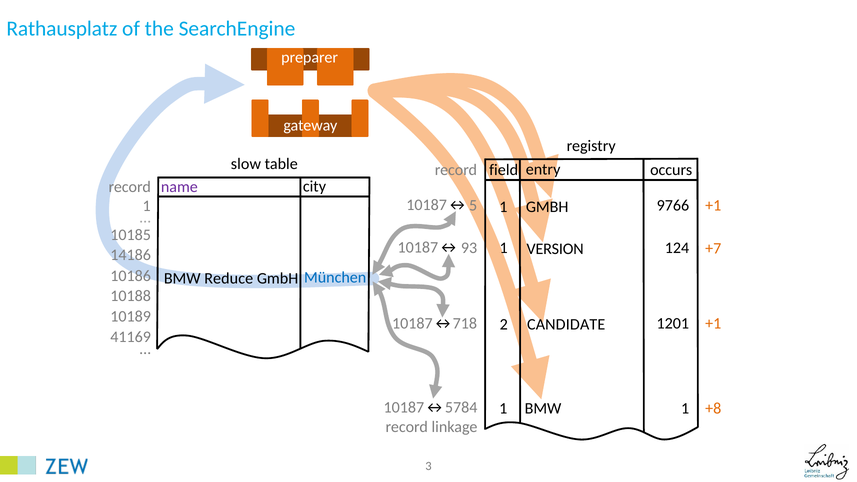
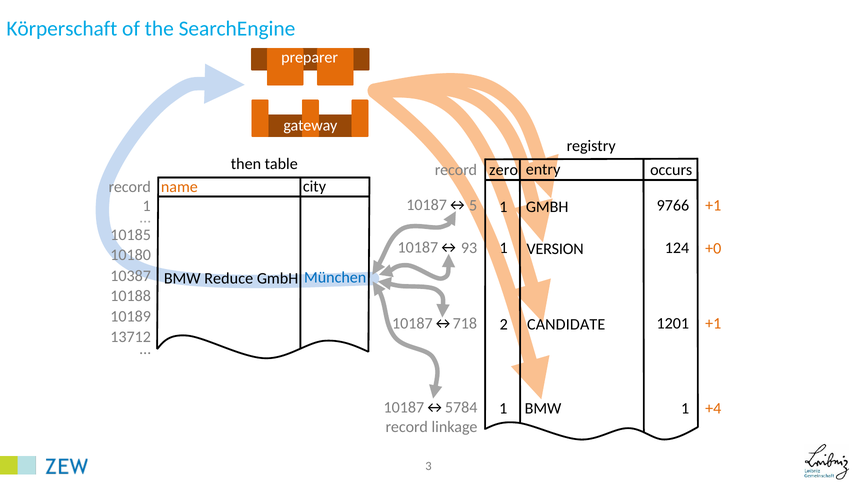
Rathausplatz: Rathausplatz -> Körperschaft
slow: slow -> then
field: field -> zero
name colour: purple -> orange
+7: +7 -> +0
14186: 14186 -> 10180
10186: 10186 -> 10387
41169: 41169 -> 13712
+8: +8 -> +4
